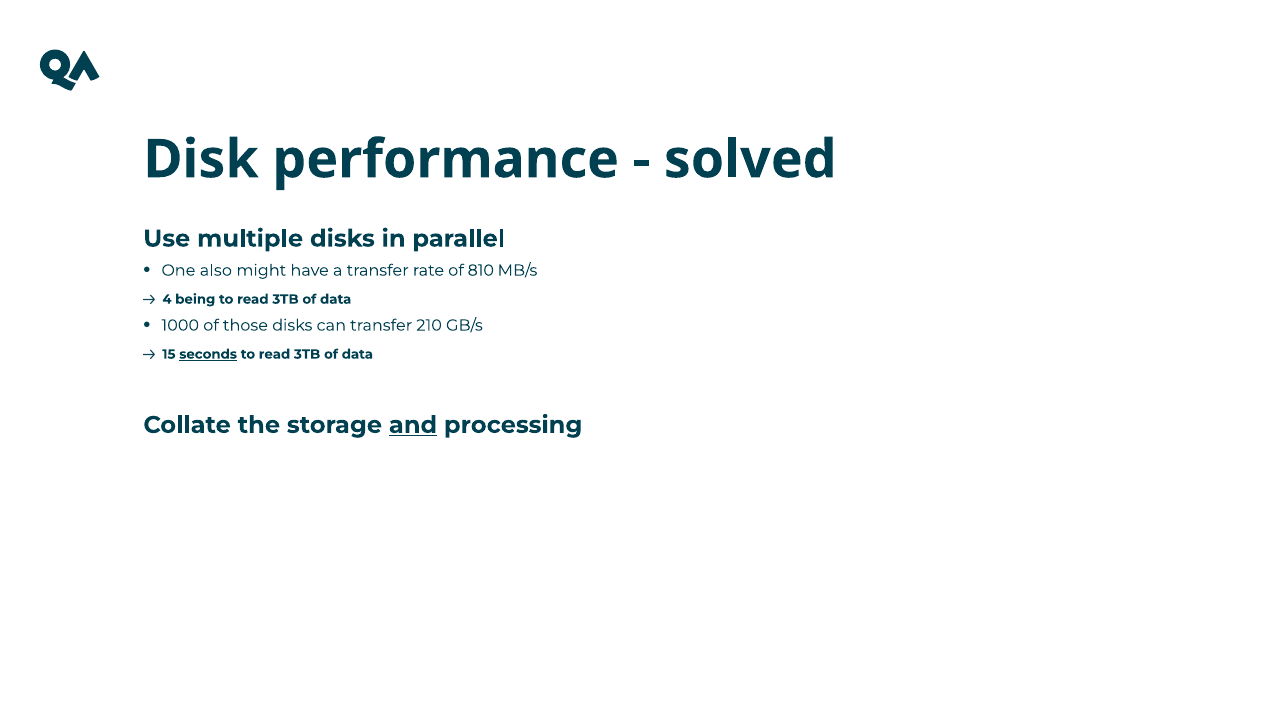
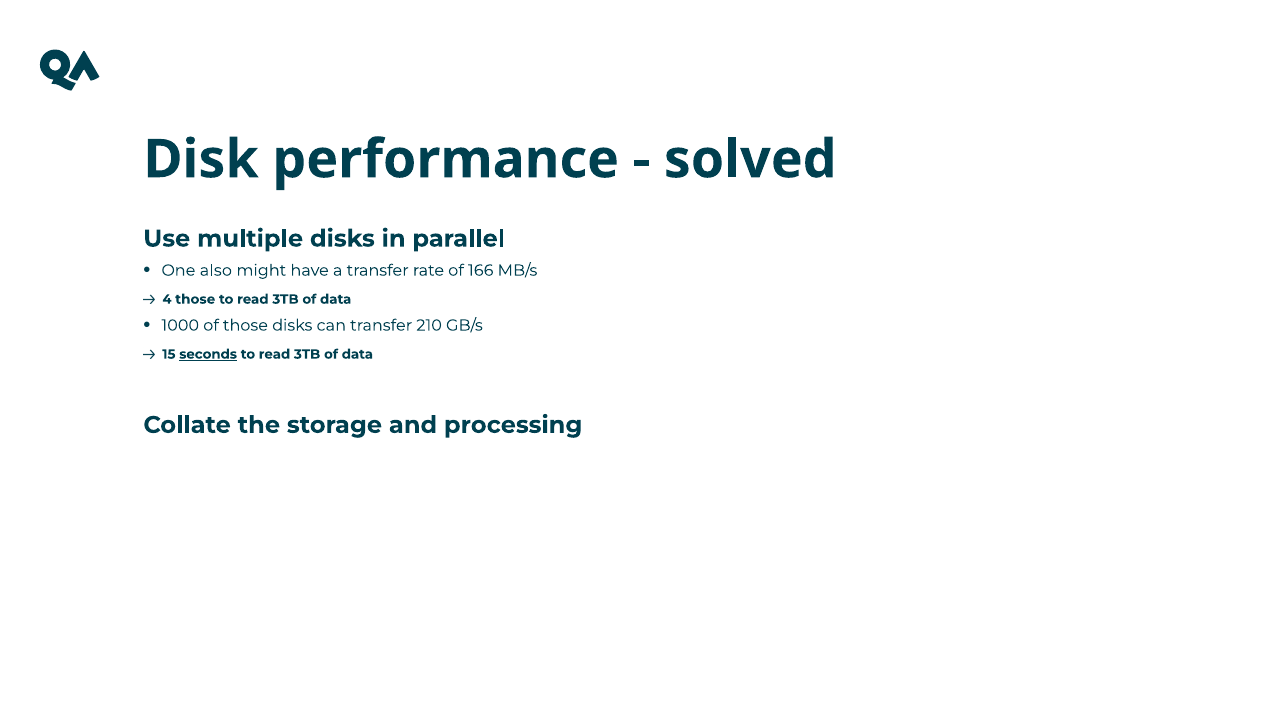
810: 810 -> 166
4 being: being -> those
and underline: present -> none
